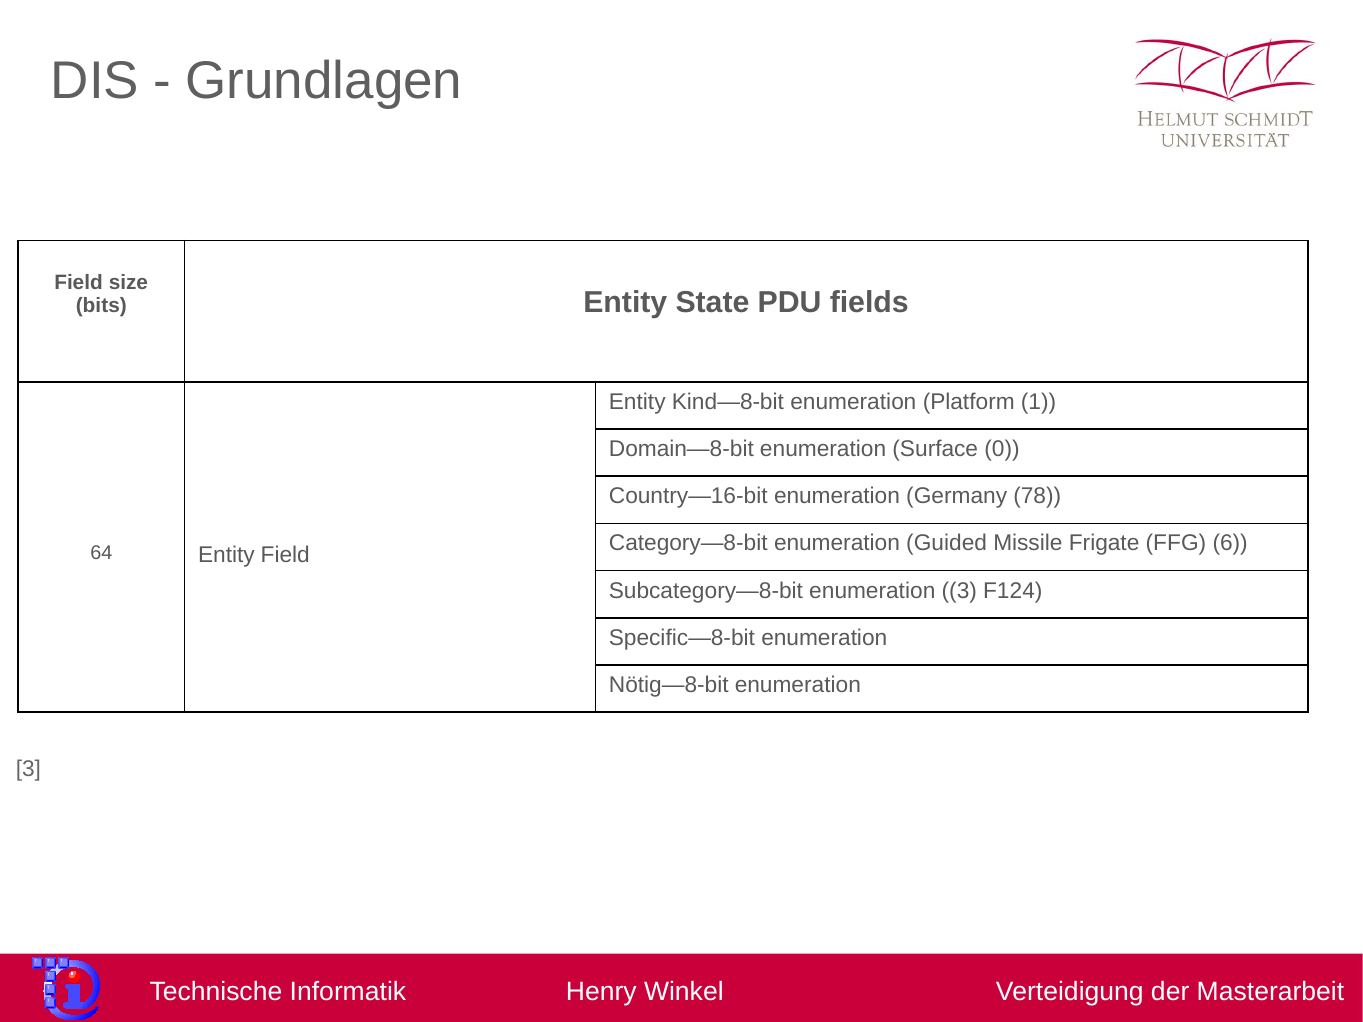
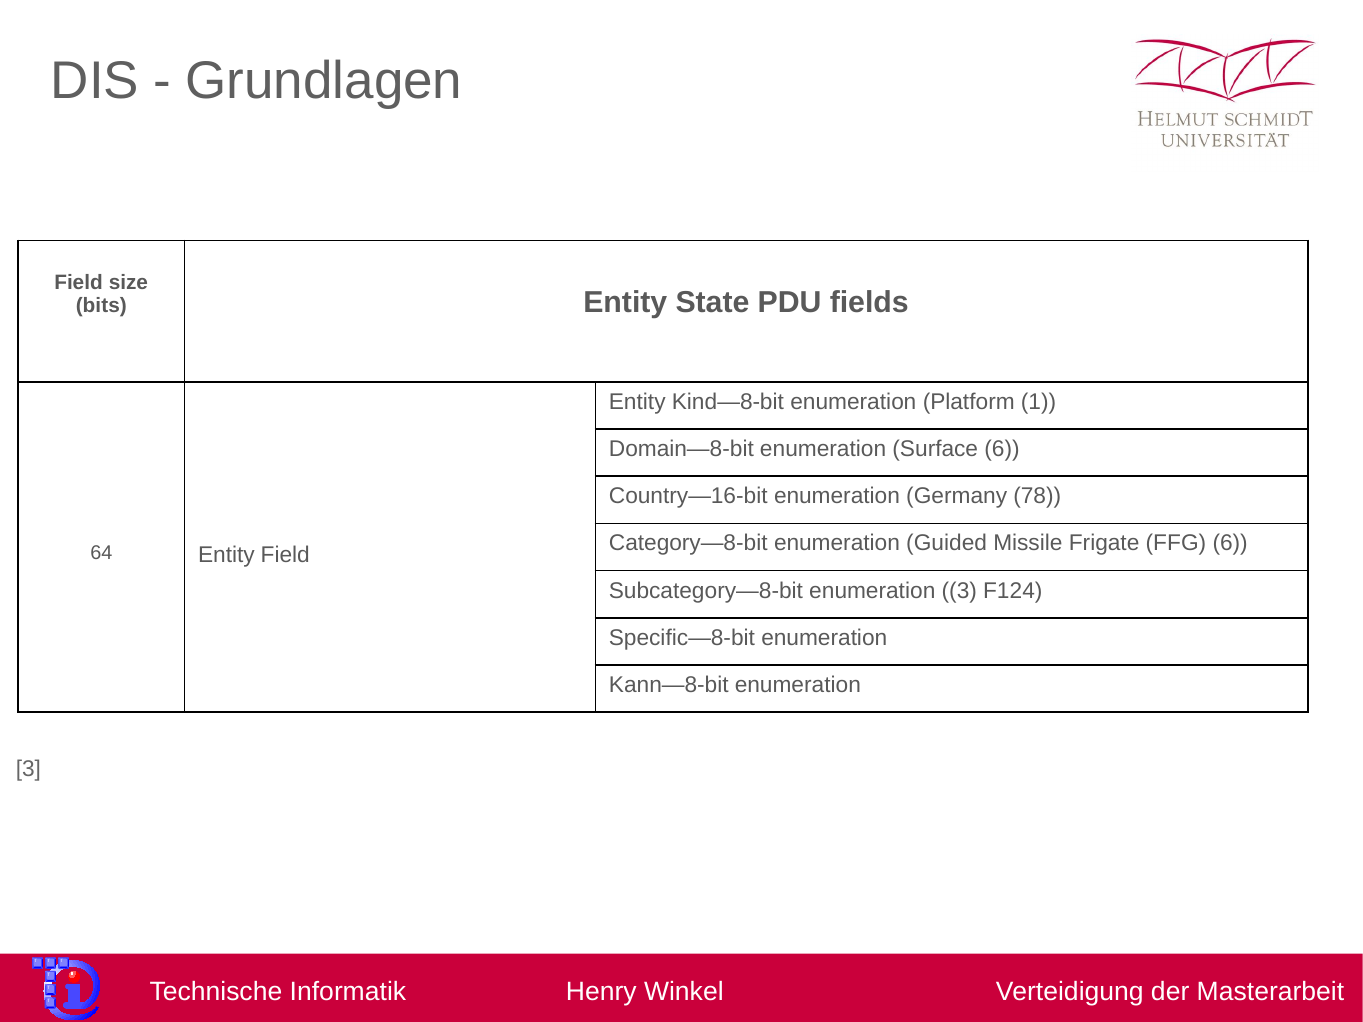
Surface 0: 0 -> 6
Nötig—8-bit: Nötig—8-bit -> Kann—8-bit
